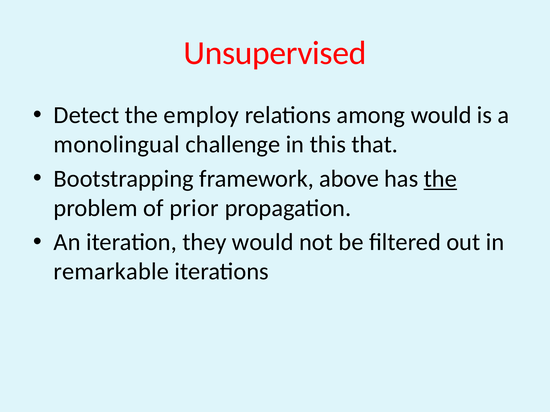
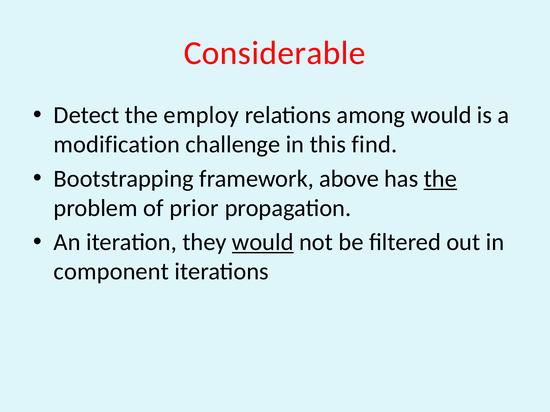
Unsupervised: Unsupervised -> Considerable
monolingual: monolingual -> modification
that: that -> find
would at (263, 243) underline: none -> present
remarkable: remarkable -> component
